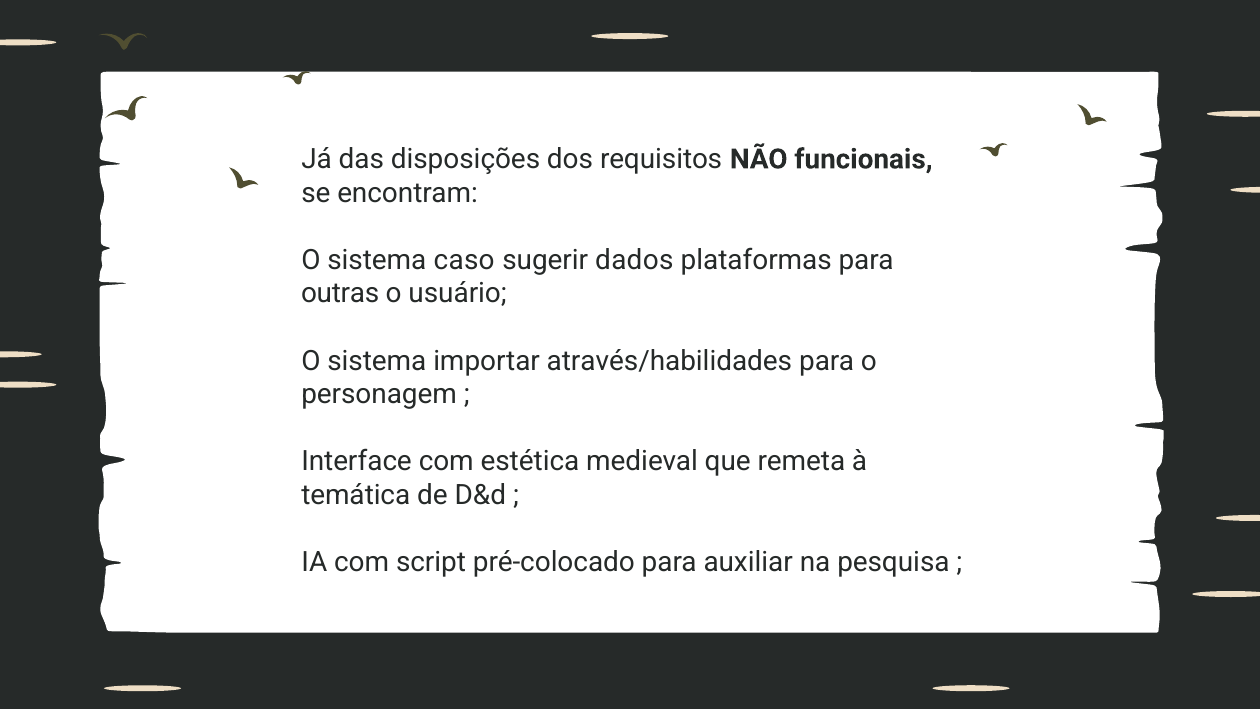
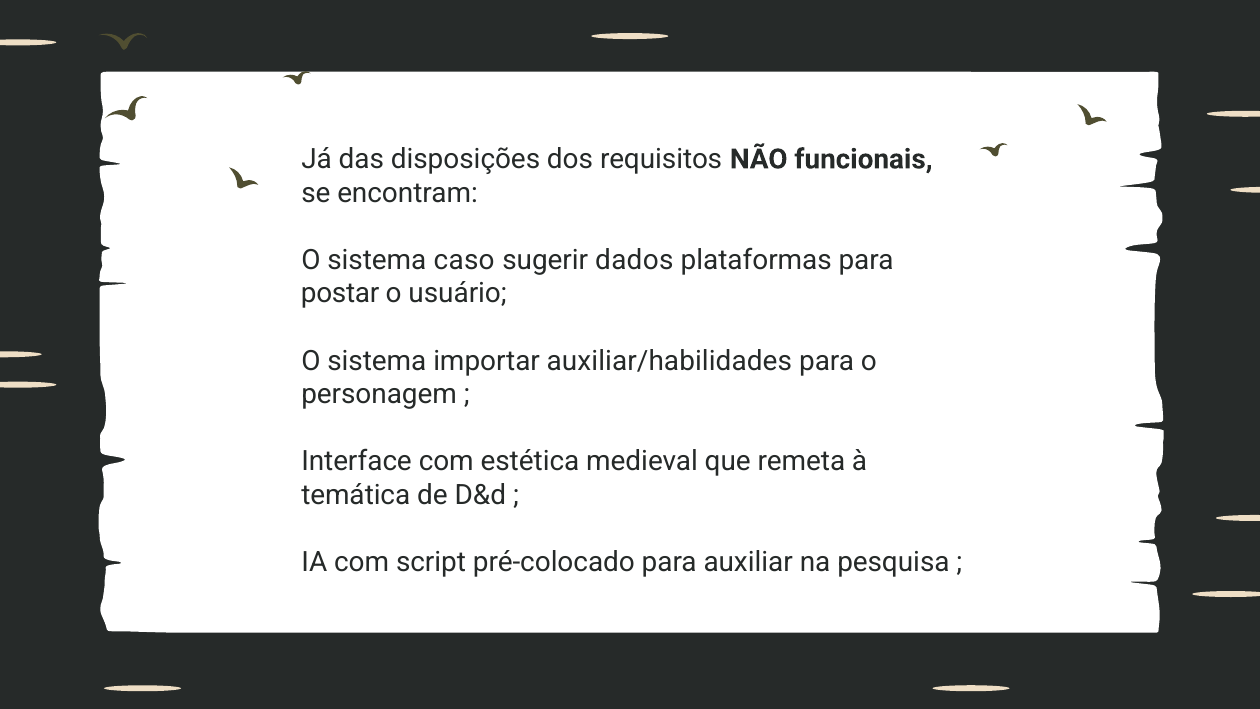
outras: outras -> postar
através/habilidades: através/habilidades -> auxiliar/habilidades
